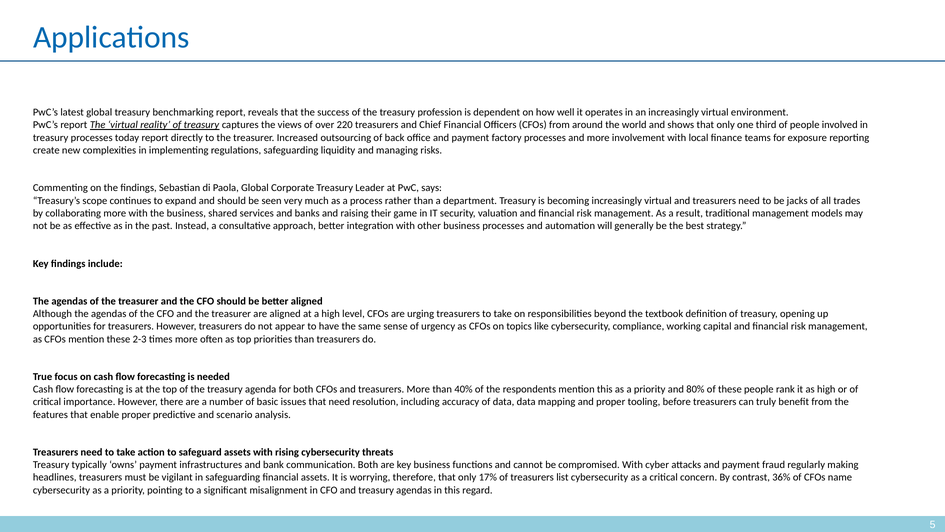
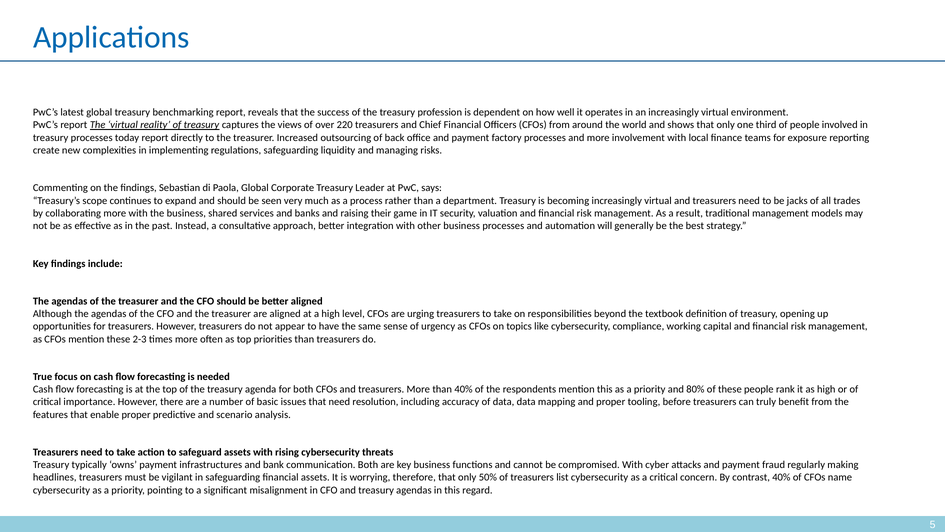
17%: 17% -> 50%
contrast 36%: 36% -> 40%
